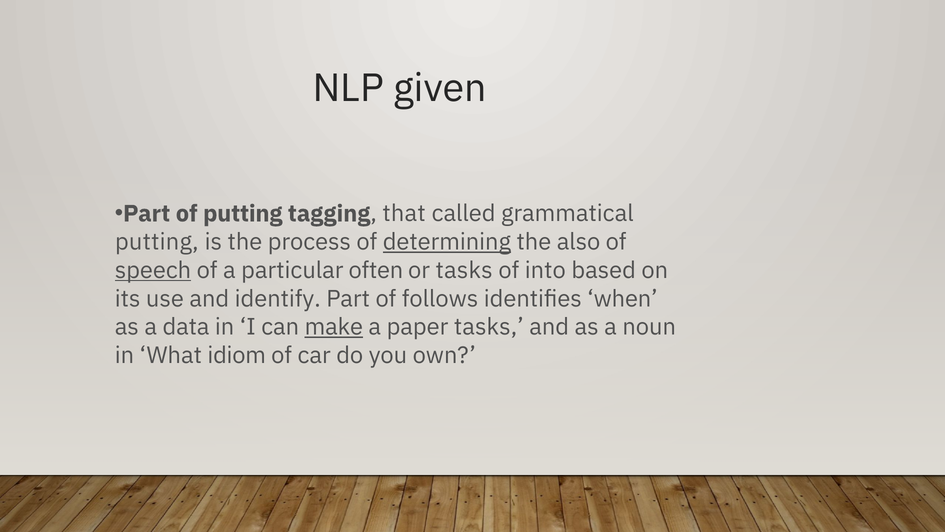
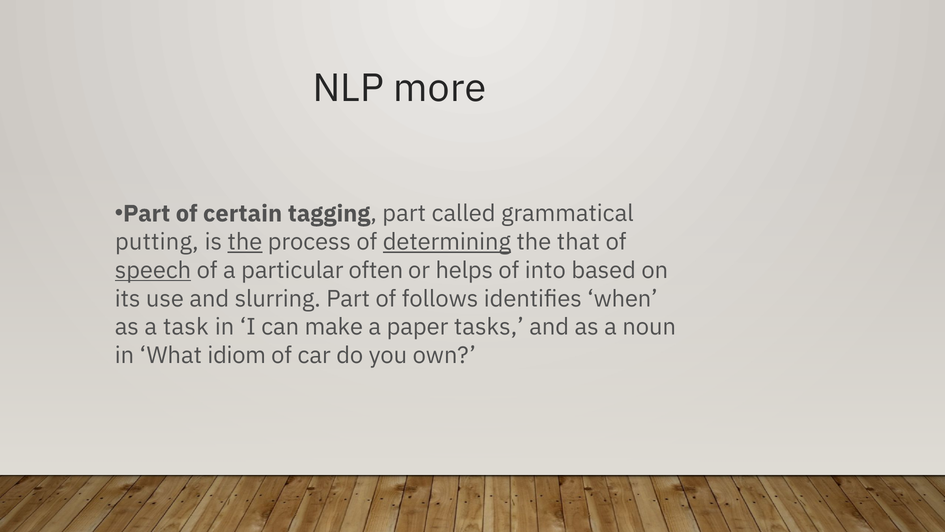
given: given -> more
of putting: putting -> certain
tagging that: that -> part
the at (245, 242) underline: none -> present
also: also -> that
or tasks: tasks -> helps
identify: identify -> slurring
data: data -> task
make underline: present -> none
